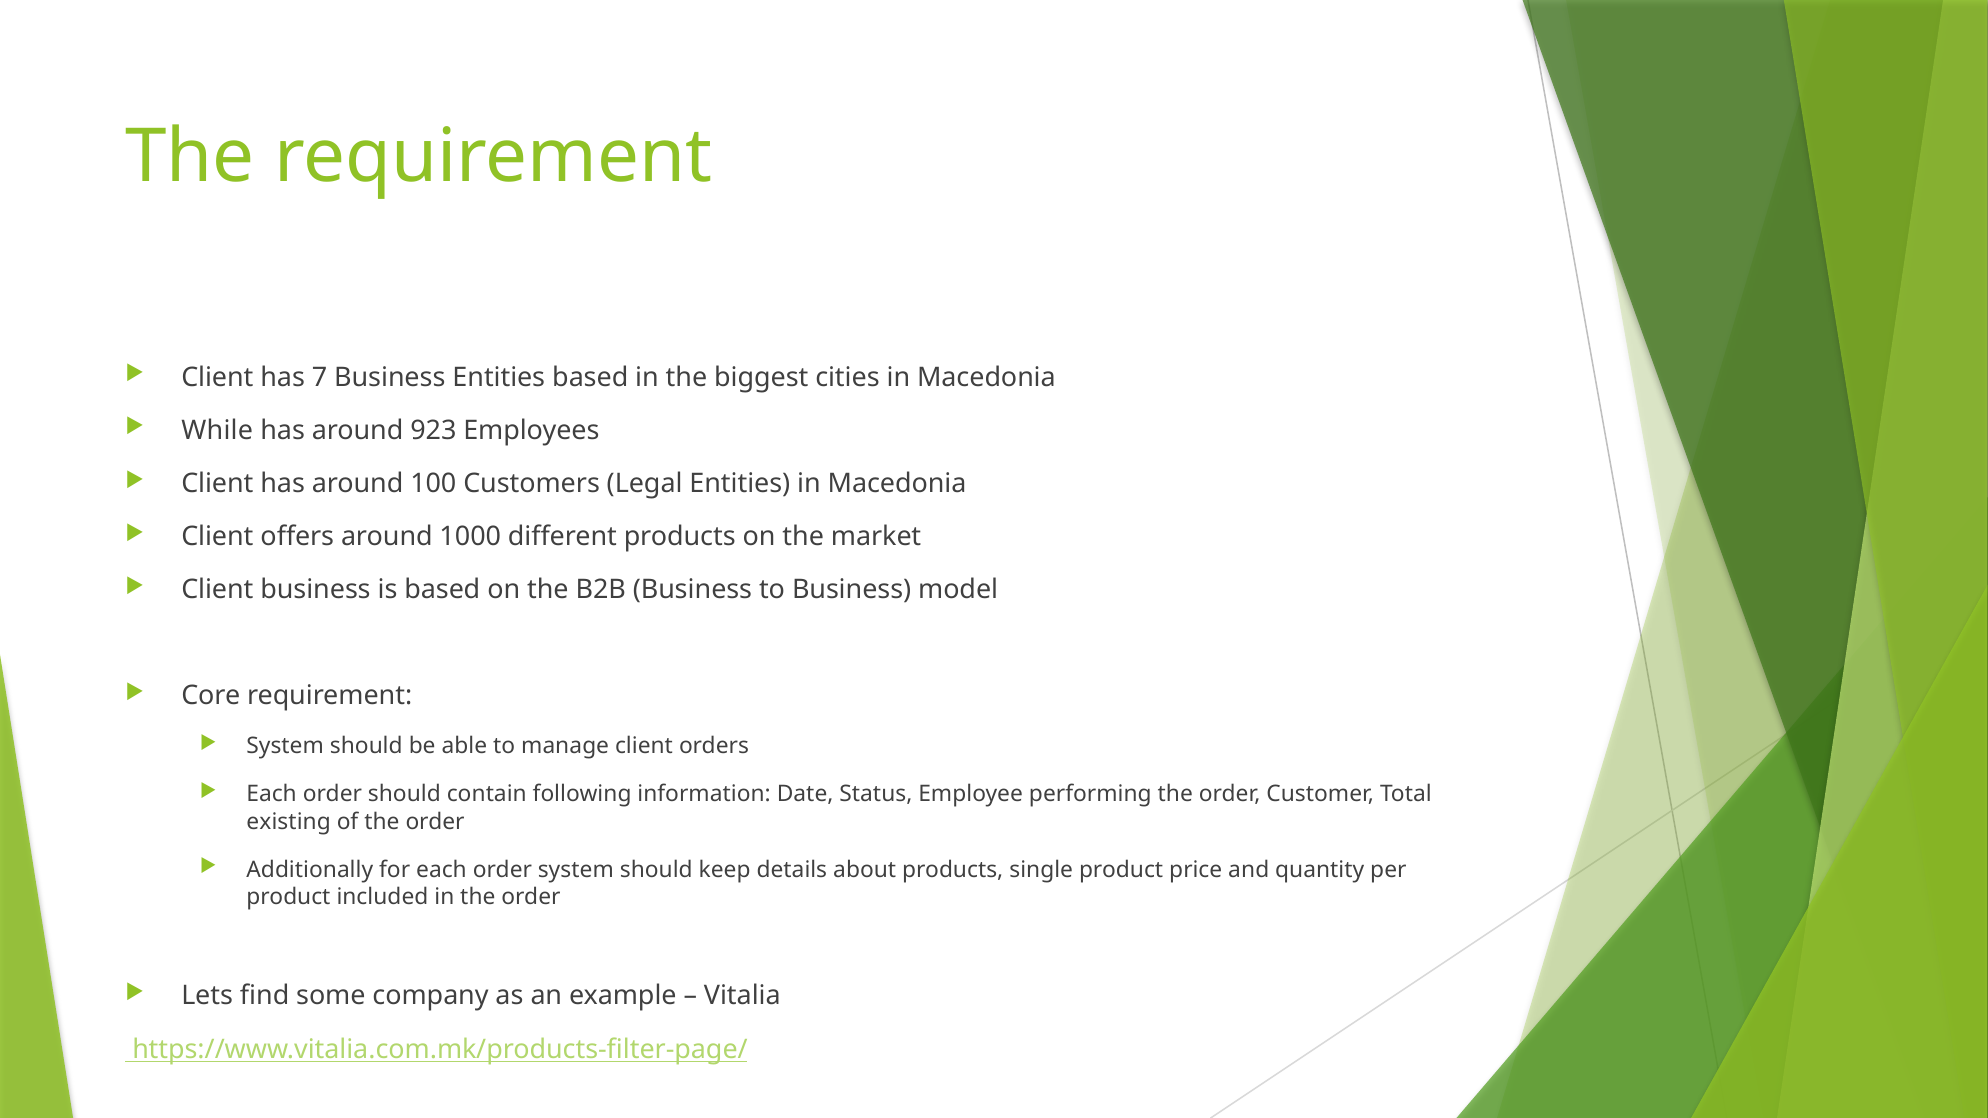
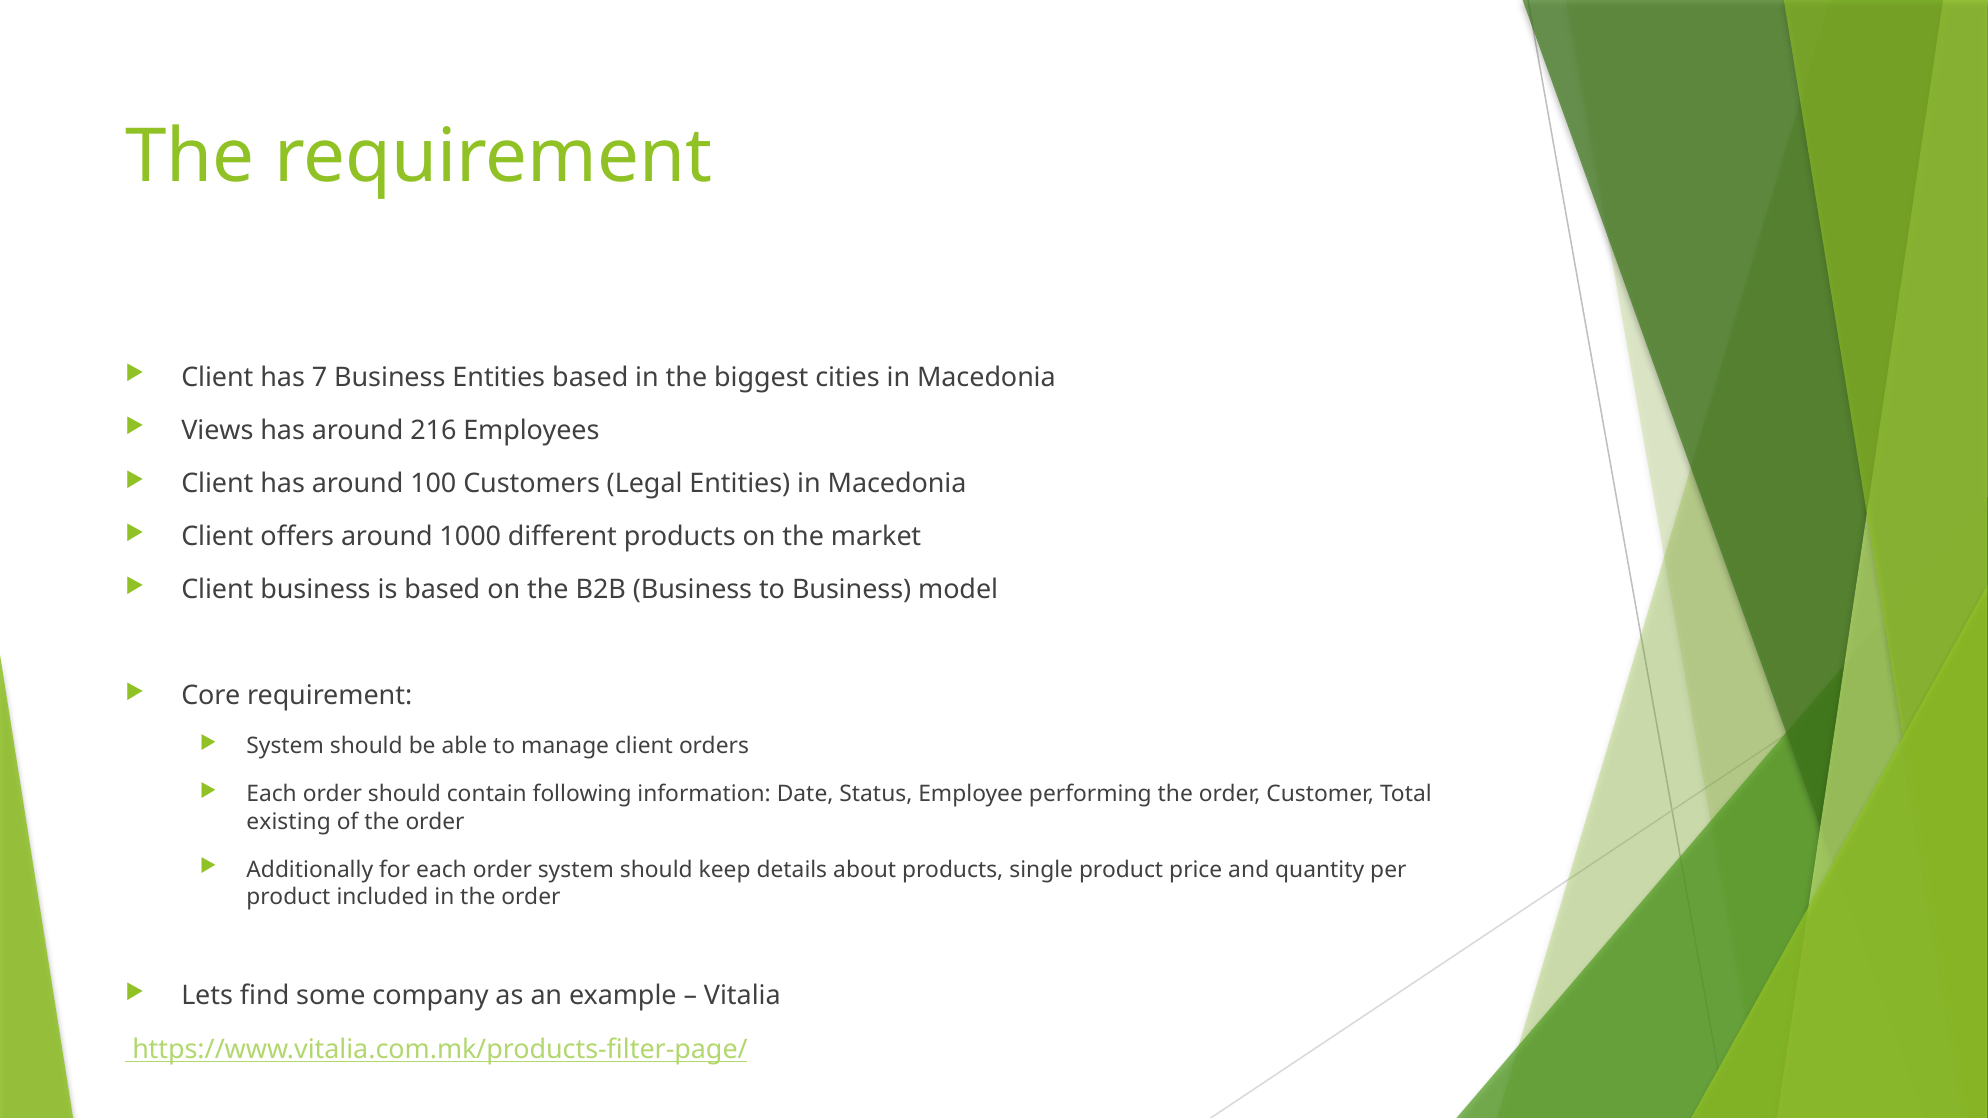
While: While -> Views
923: 923 -> 216
